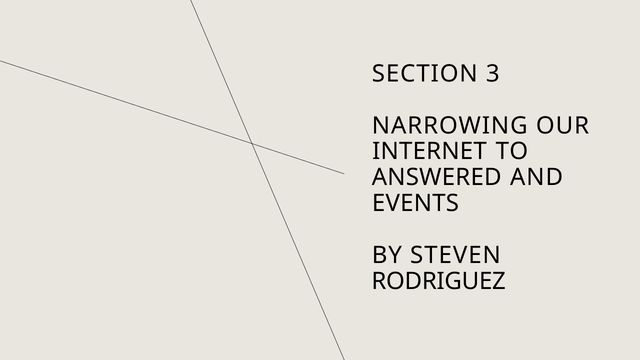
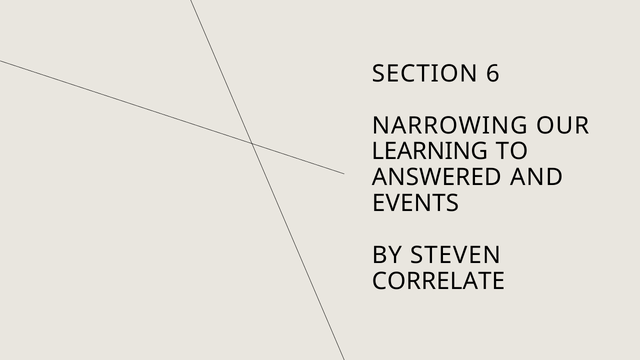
3: 3 -> 6
INTERNET: INTERNET -> LEARNING
RODRIGUEZ: RODRIGUEZ -> CORRELATE
